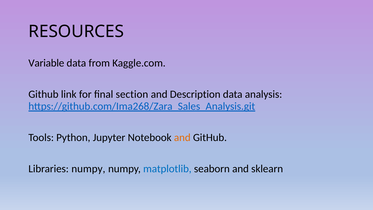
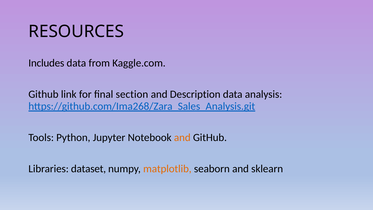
Variable: Variable -> Includes
Libraries numpy: numpy -> dataset
matplotlib colour: blue -> orange
